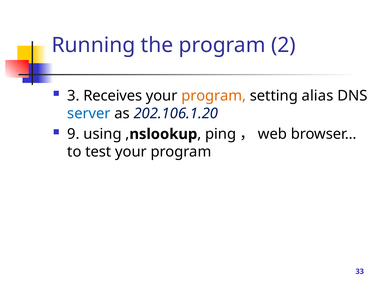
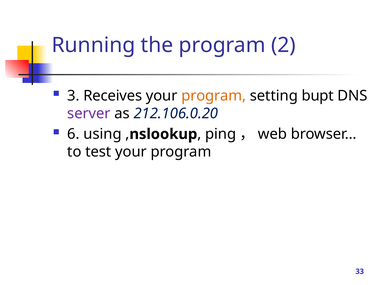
alias: alias -> bupt
server colour: blue -> purple
202.106.1.20: 202.106.1.20 -> 212.106.0.20
9: 9 -> 6
